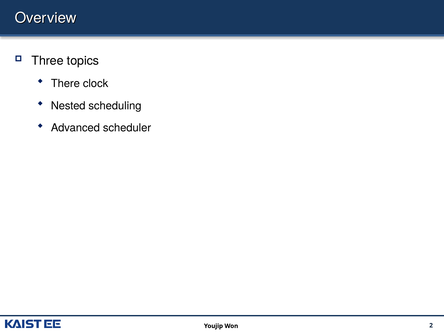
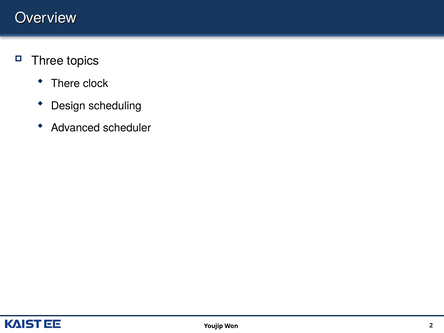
Nested: Nested -> Design
